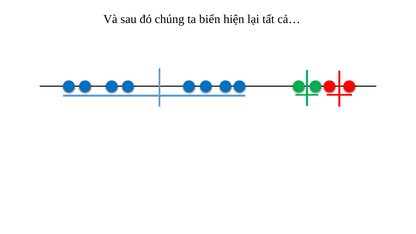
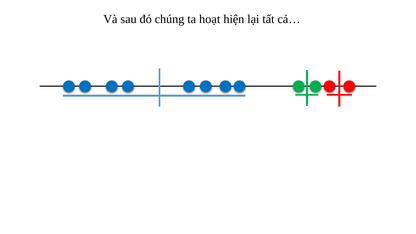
biến: biến -> hoạt
